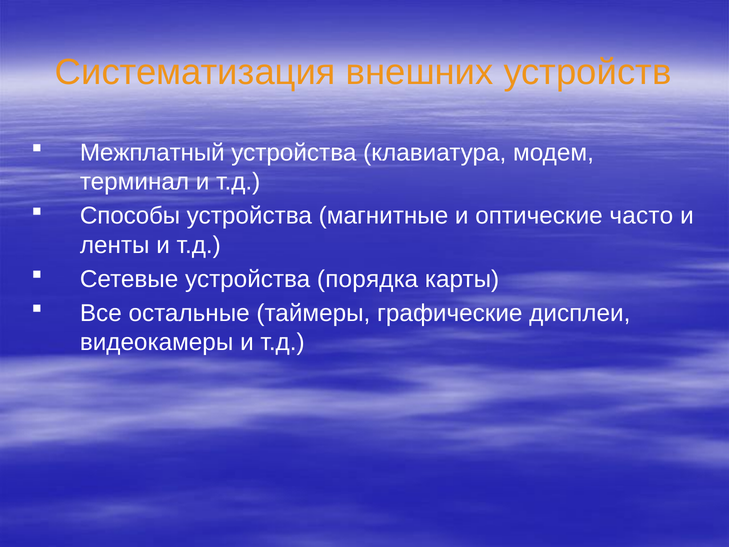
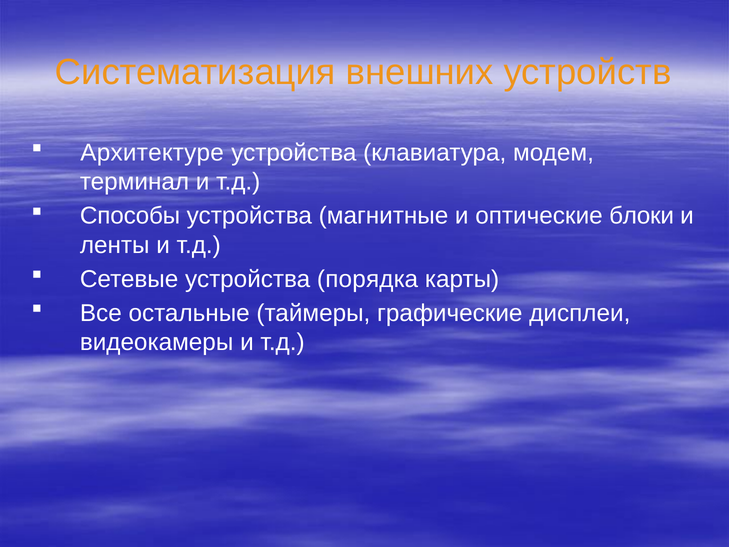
Межплатный: Межплатный -> Архитектуре
часто: часто -> блоки
